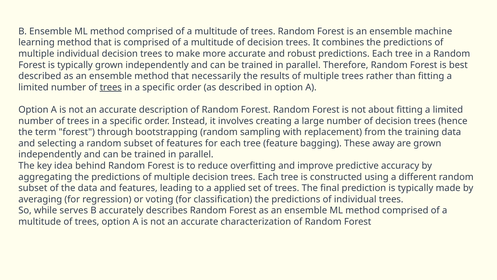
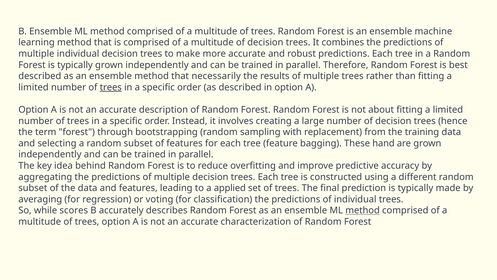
away: away -> hand
serves: serves -> scores
method at (363, 210) underline: none -> present
